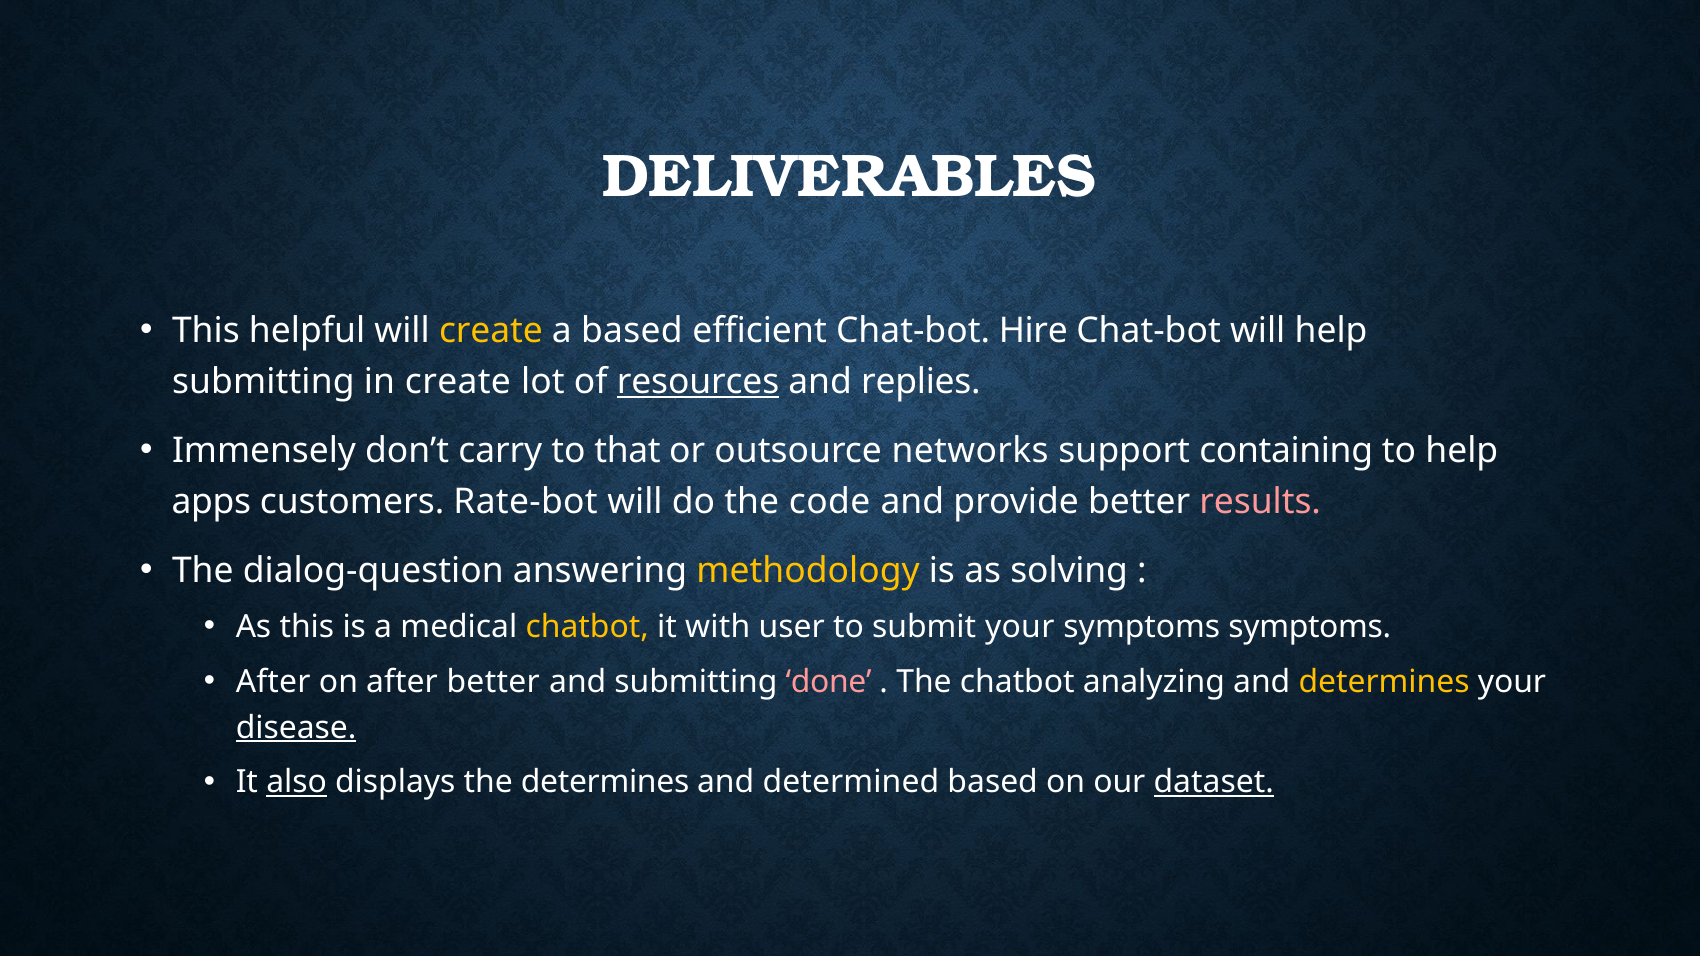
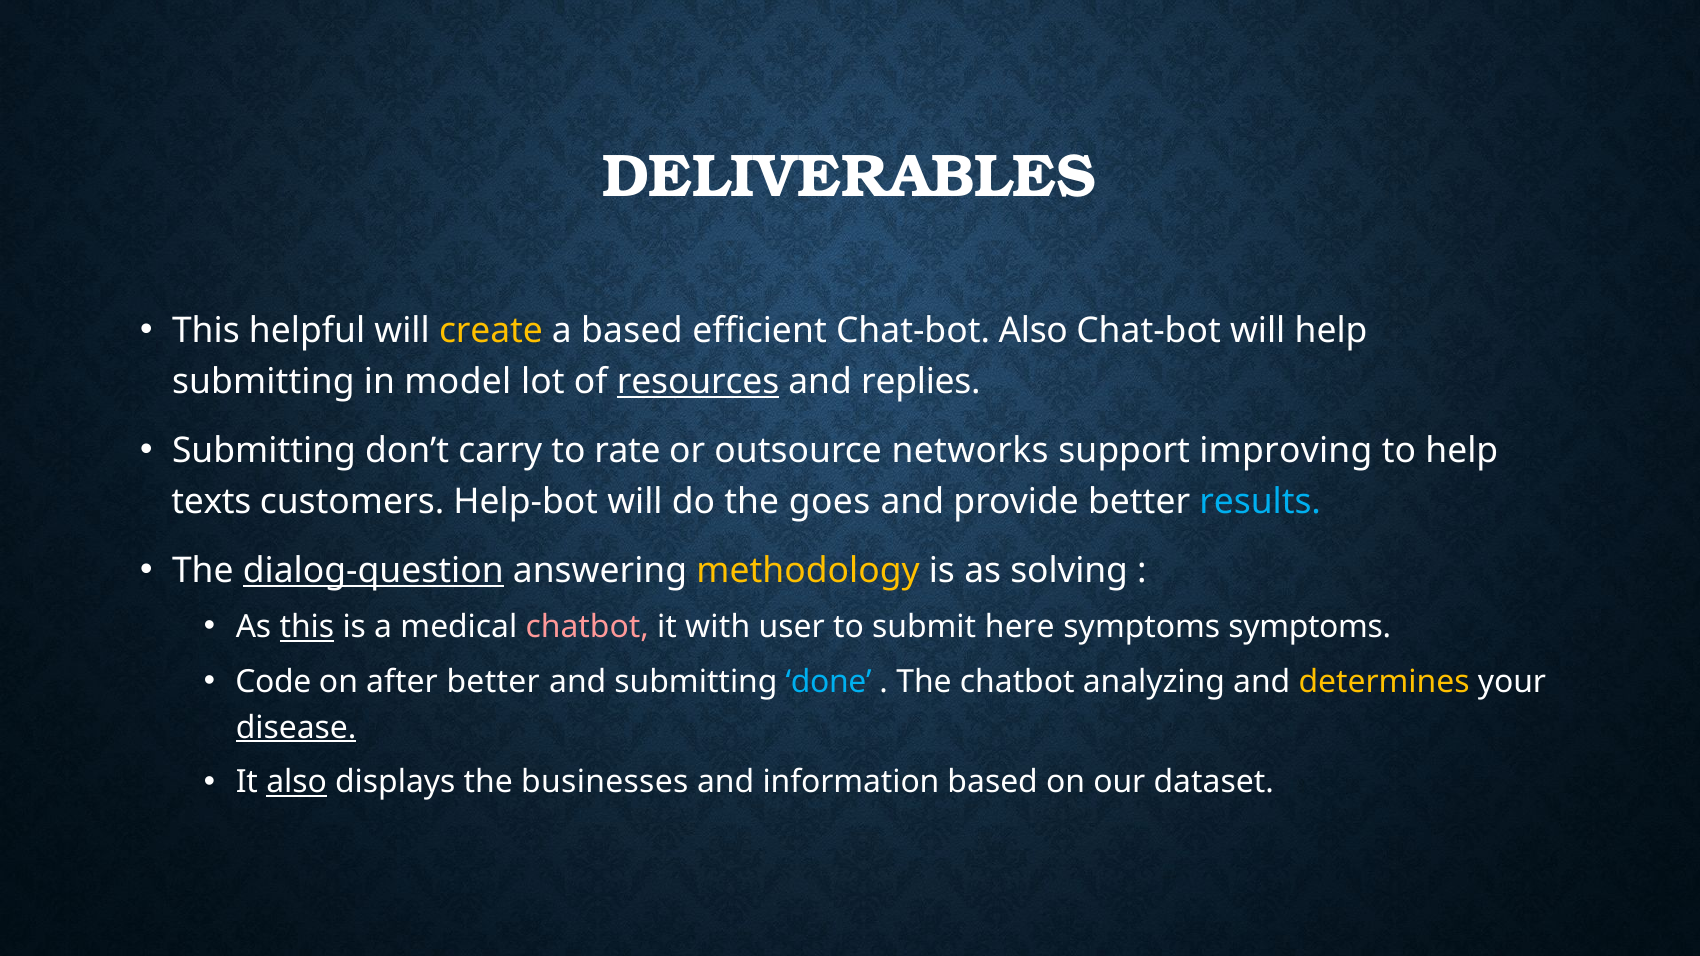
Chat-bot Hire: Hire -> Also
in create: create -> model
Immensely at (264, 451): Immensely -> Submitting
that: that -> rate
containing: containing -> improving
apps: apps -> texts
Rate-bot: Rate-bot -> Help-bot
code: code -> goes
results colour: pink -> light blue
dialog-question underline: none -> present
this at (307, 627) underline: none -> present
chatbot at (587, 627) colour: yellow -> pink
submit your: your -> here
After at (273, 682): After -> Code
done colour: pink -> light blue
the determines: determines -> businesses
determined: determined -> information
dataset underline: present -> none
